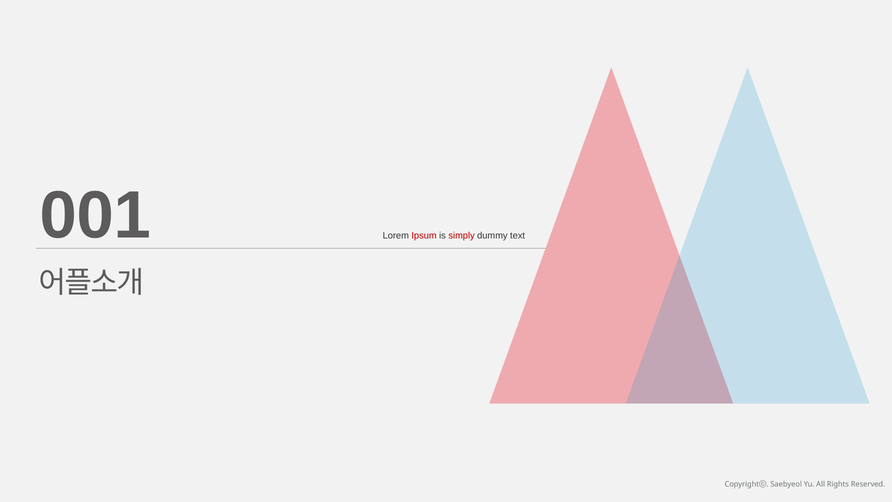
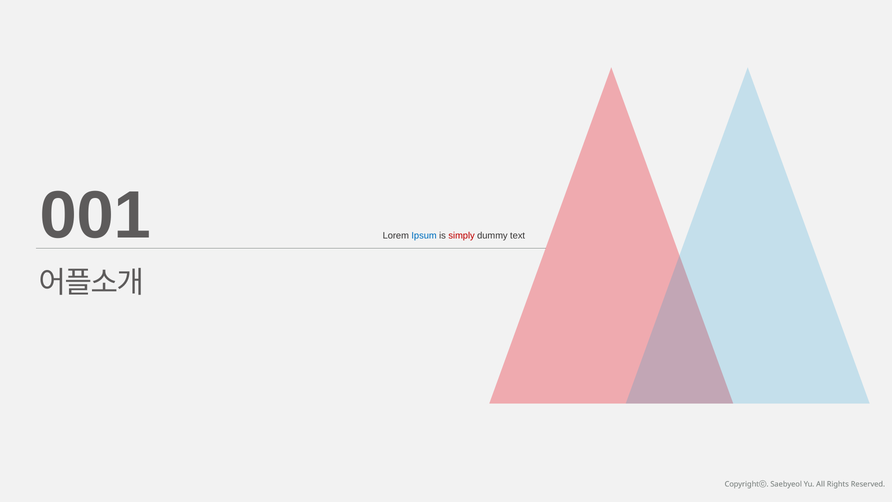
Ipsum colour: red -> blue
